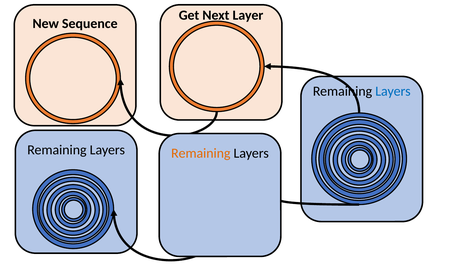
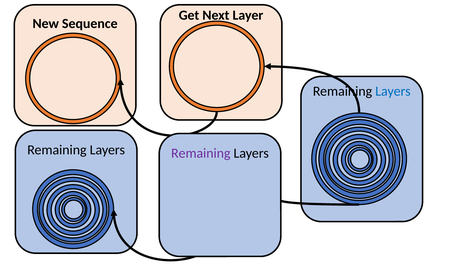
Remaining at (201, 154) colour: orange -> purple
